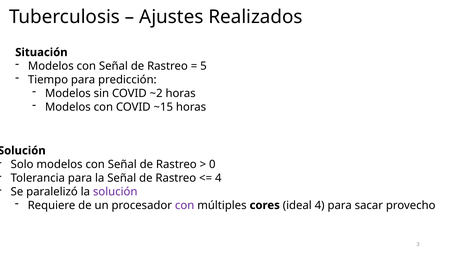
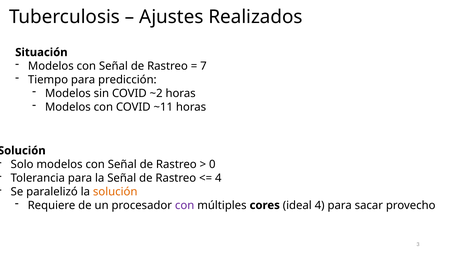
5: 5 -> 7
~15: ~15 -> ~11
solución at (115, 191) colour: purple -> orange
